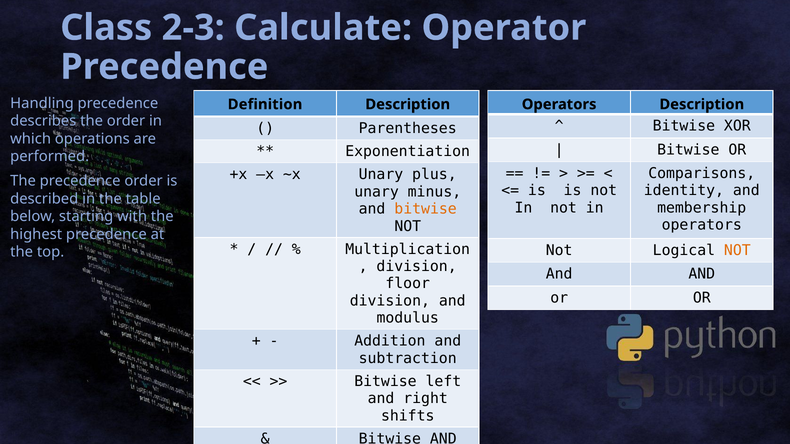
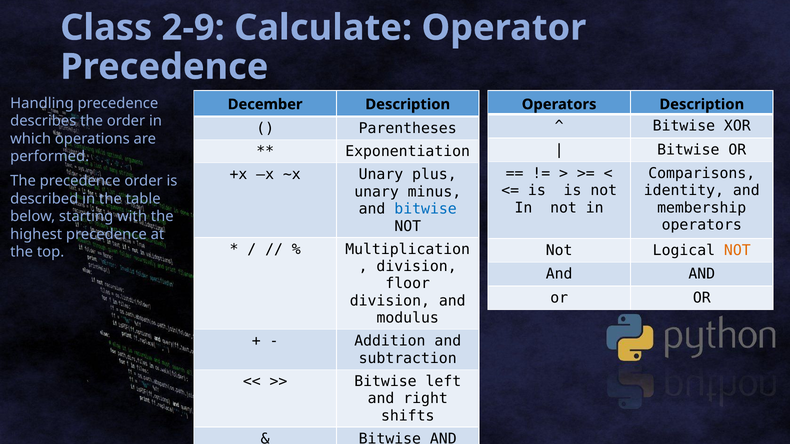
2-3: 2-3 -> 2-9
Definition: Definition -> December
bitwise at (426, 209) colour: orange -> blue
